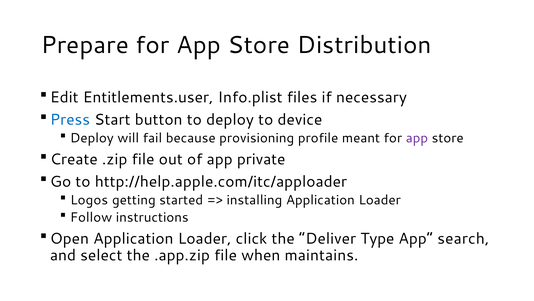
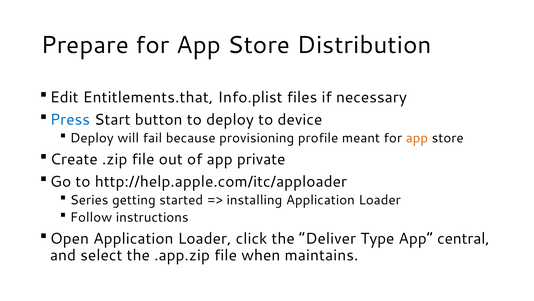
Entitlements.user: Entitlements.user -> Entitlements.that
app at (417, 138) colour: purple -> orange
Logos: Logos -> Series
search: search -> central
